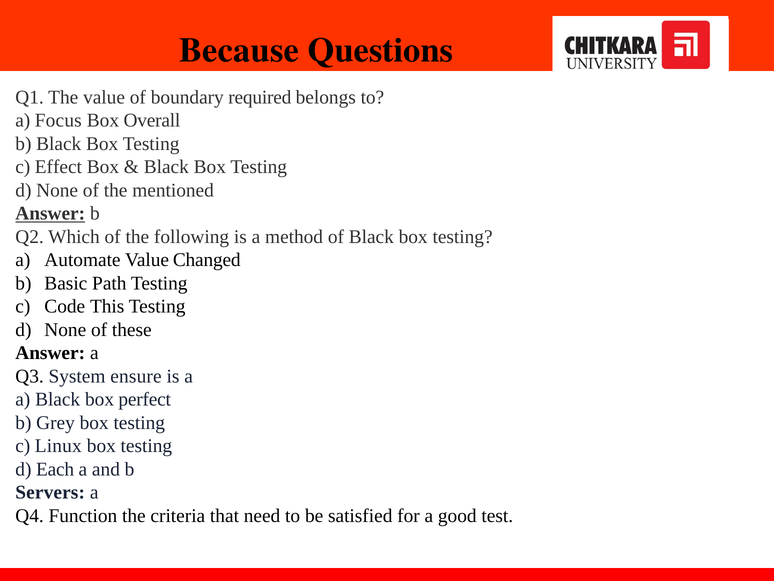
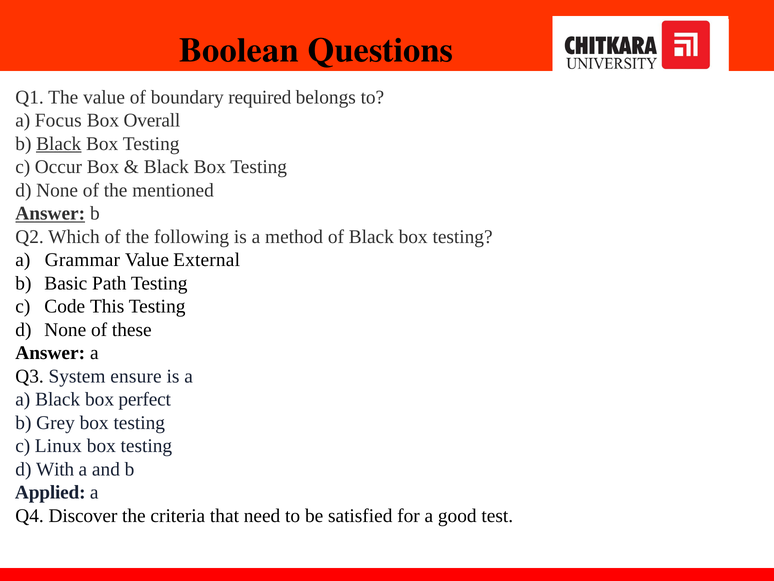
Because: Because -> Boolean
Black at (59, 144) underline: none -> present
Effect: Effect -> Occur
Automate: Automate -> Grammar
Changed: Changed -> External
Each: Each -> With
Servers: Servers -> Applied
Function: Function -> Discover
